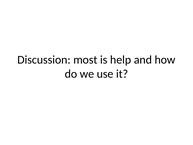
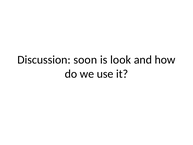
most: most -> soon
help: help -> look
